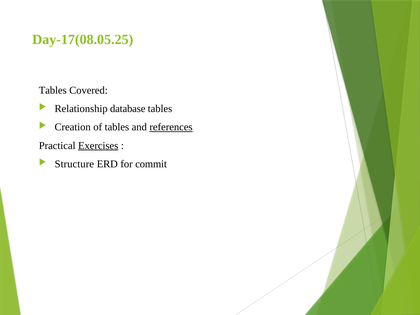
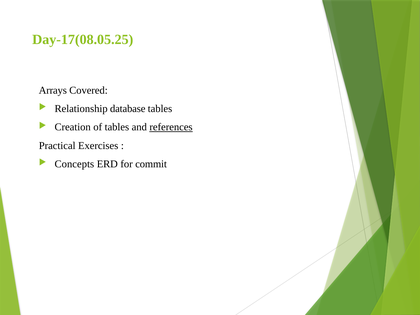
Tables at (53, 90): Tables -> Arrays
Exercises underline: present -> none
Structure: Structure -> Concepts
